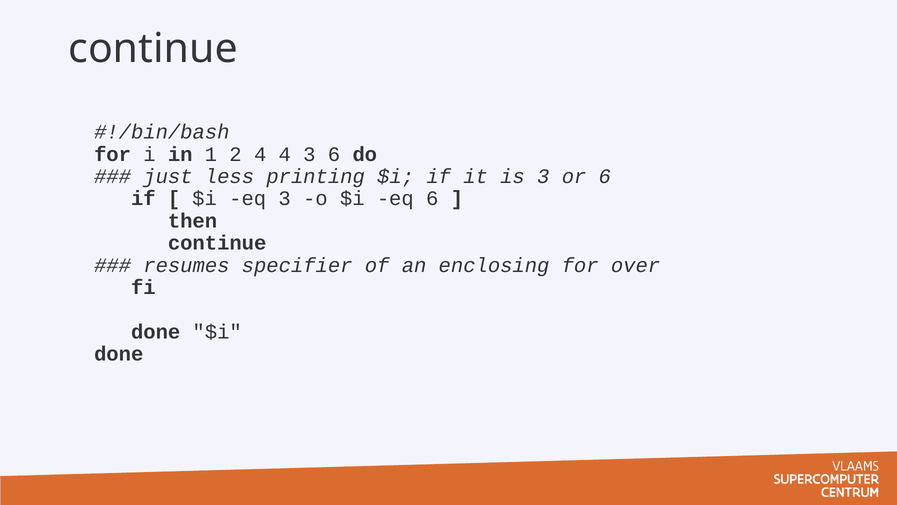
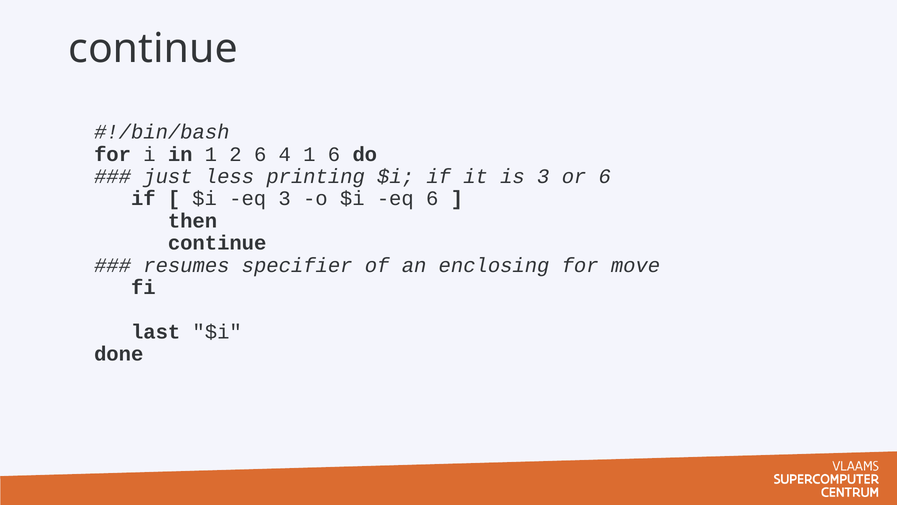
2 4: 4 -> 6
4 3: 3 -> 1
over: over -> move
done at (156, 332): done -> last
